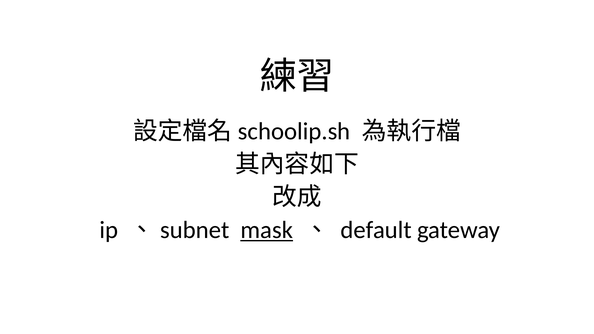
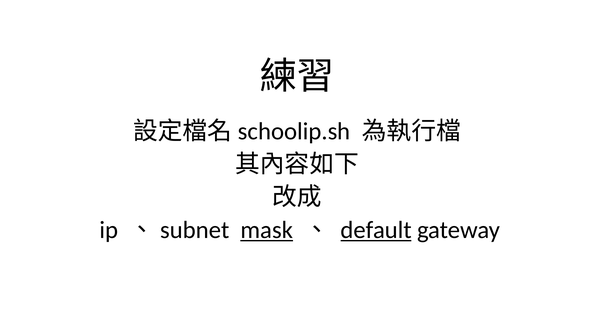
default underline: none -> present
